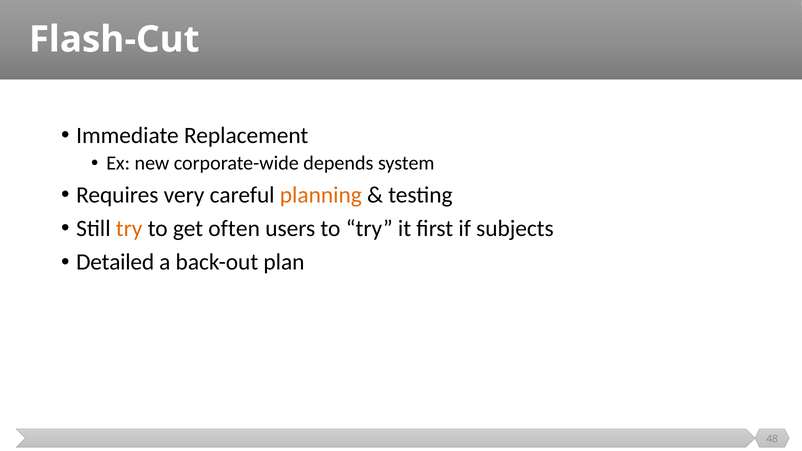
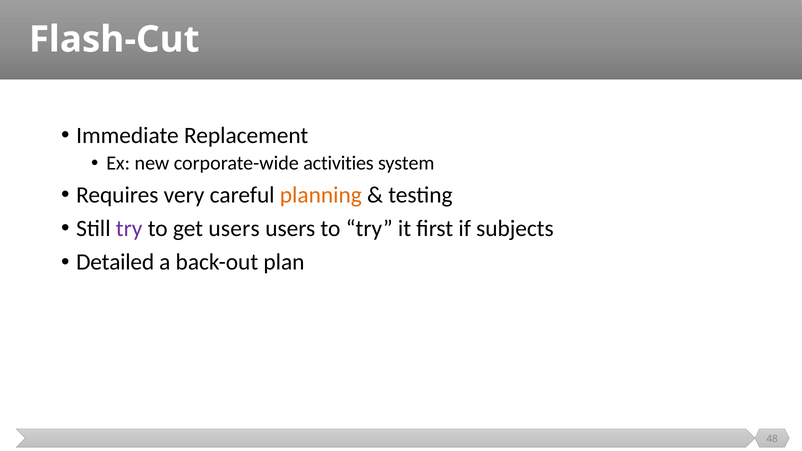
depends: depends -> activities
try at (129, 229) colour: orange -> purple
get often: often -> users
